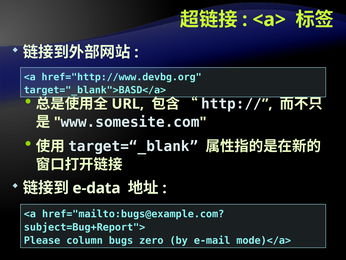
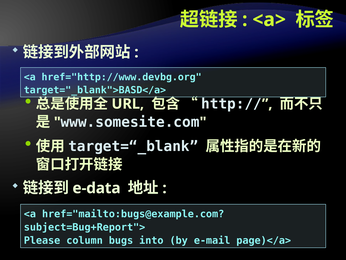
zero: zero -> into
mode)</a>: mode)</a> -> page)</a>
